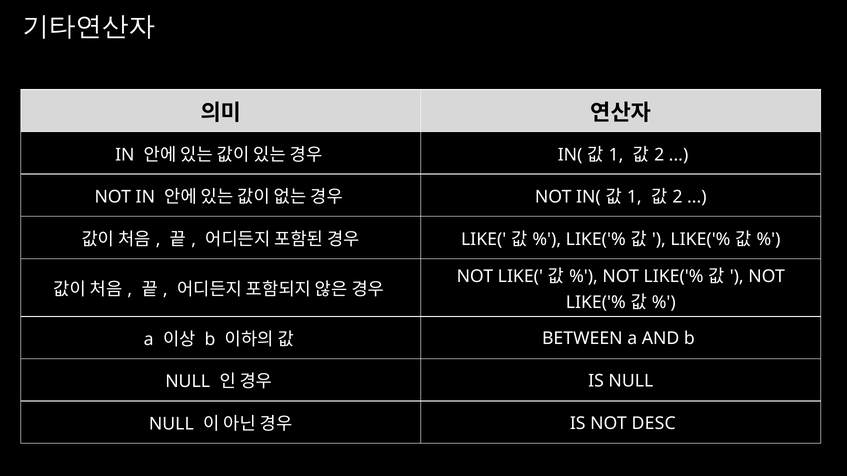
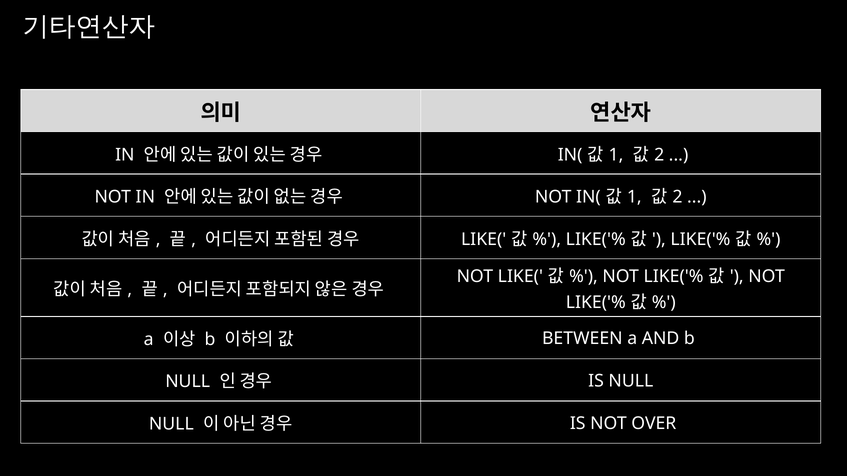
DESC: DESC -> OVER
